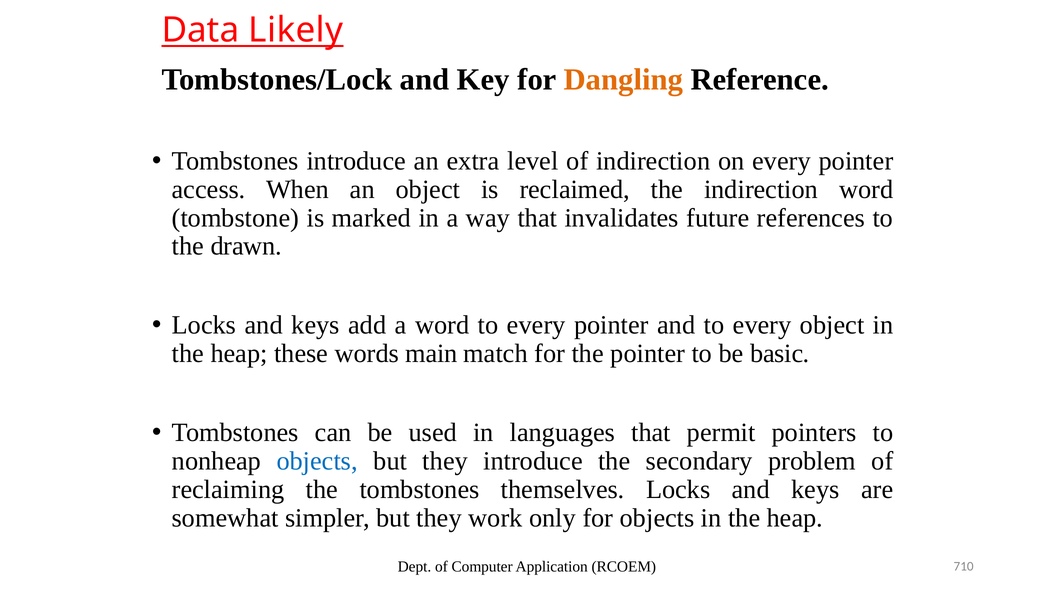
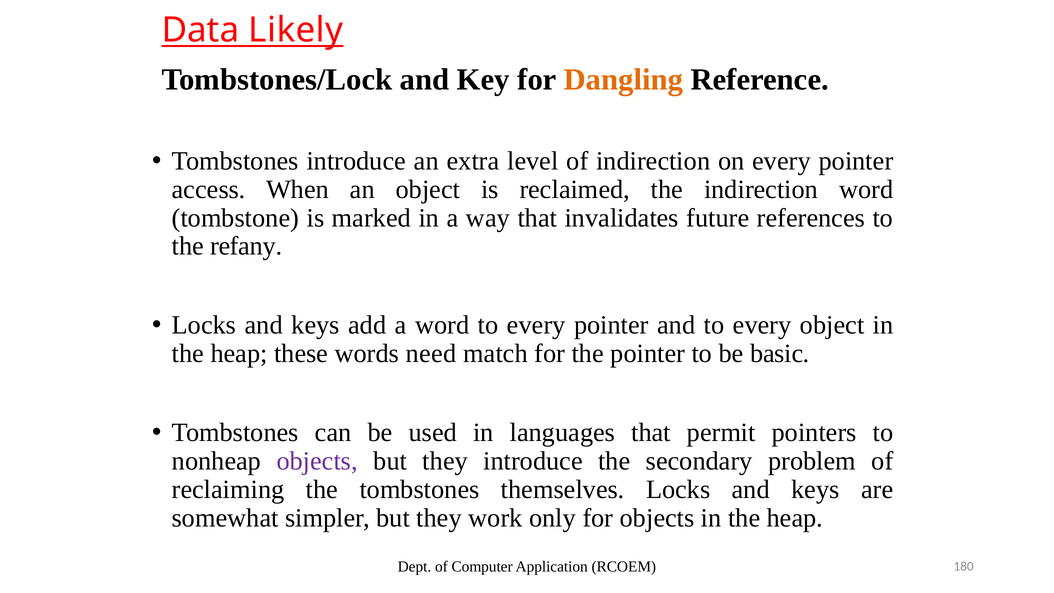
drawn: drawn -> refany
main: main -> need
objects at (317, 461) colour: blue -> purple
710: 710 -> 180
